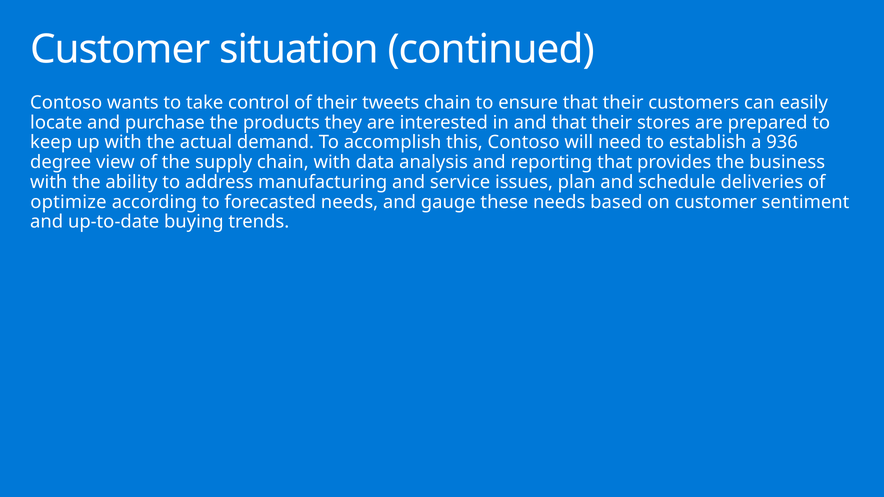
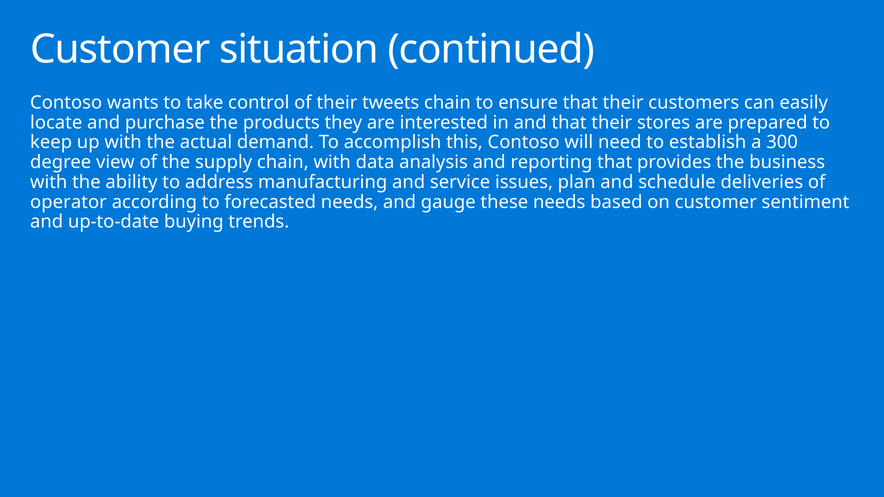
936: 936 -> 300
optimize: optimize -> operator
